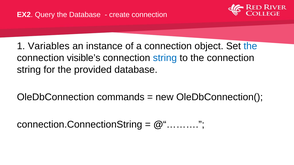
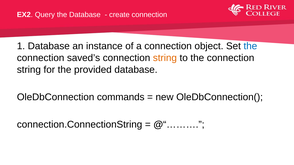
1 Variables: Variables -> Database
visible’s: visible’s -> saved’s
string at (165, 58) colour: blue -> orange
